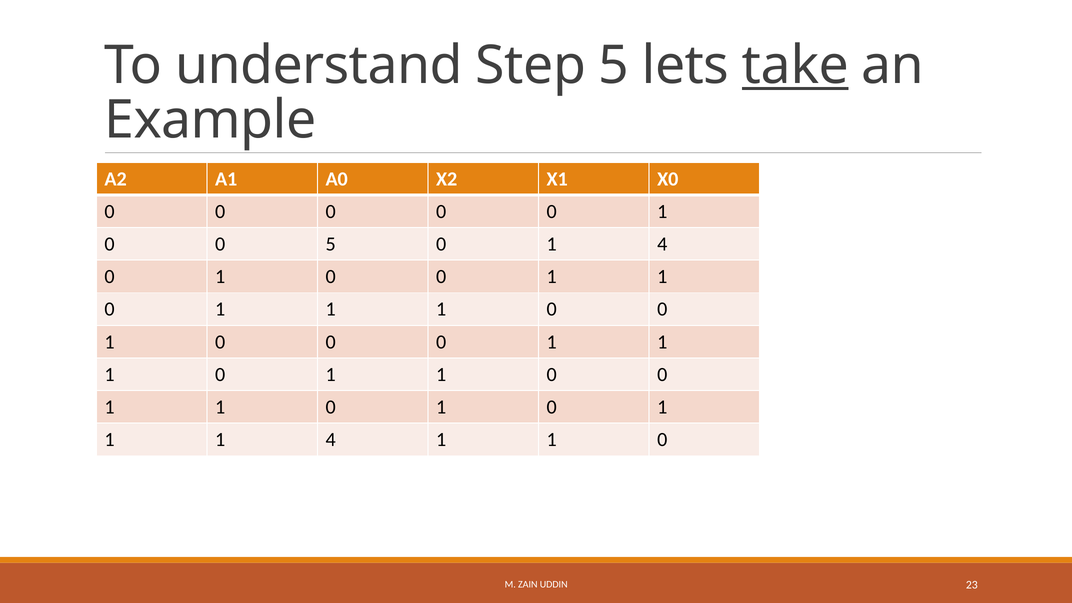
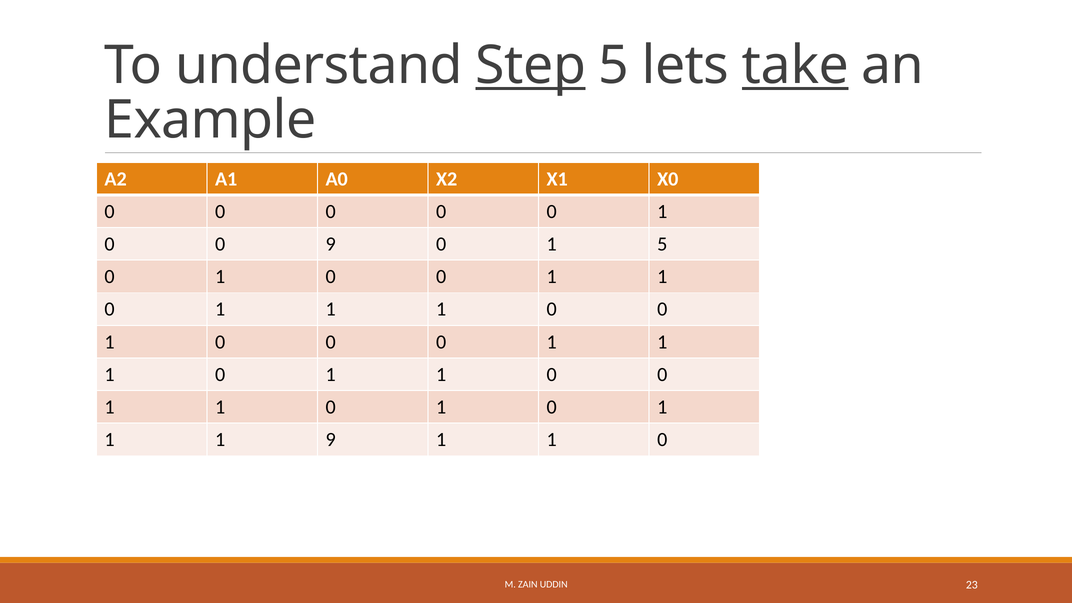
Step underline: none -> present
0 5: 5 -> 9
0 1 4: 4 -> 5
1 1 4: 4 -> 9
